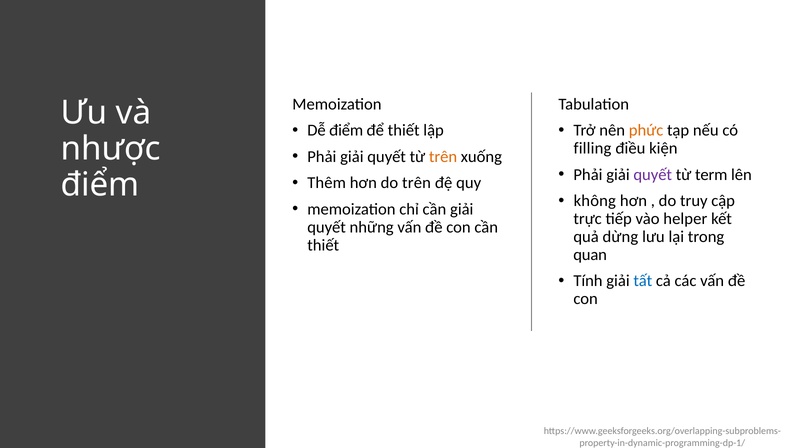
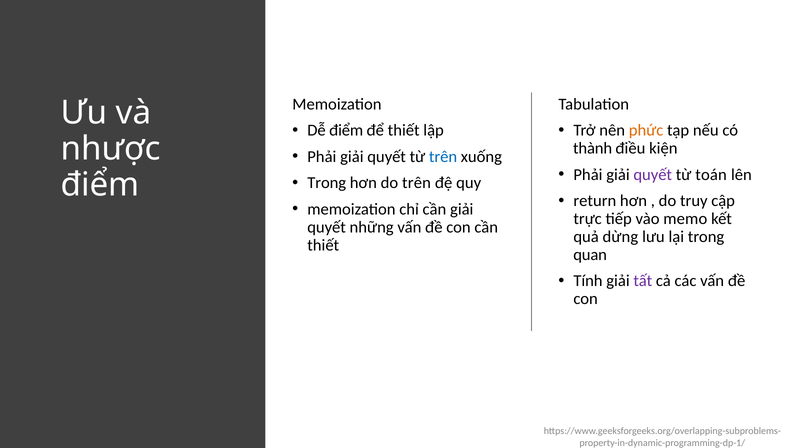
filling: filling -> thành
trên at (443, 157) colour: orange -> blue
term: term -> toán
Thêm at (327, 183): Thêm -> Trong
không: không -> return
helper: helper -> memo
tất colour: blue -> purple
